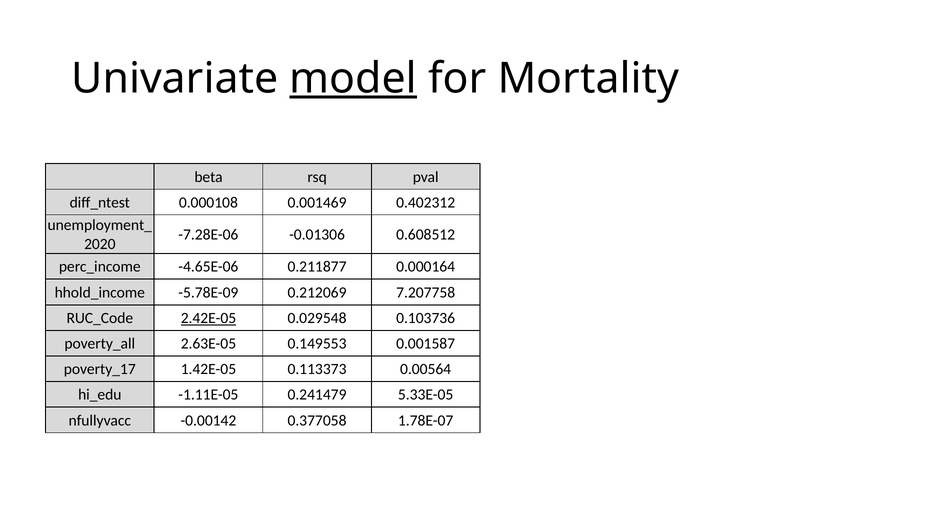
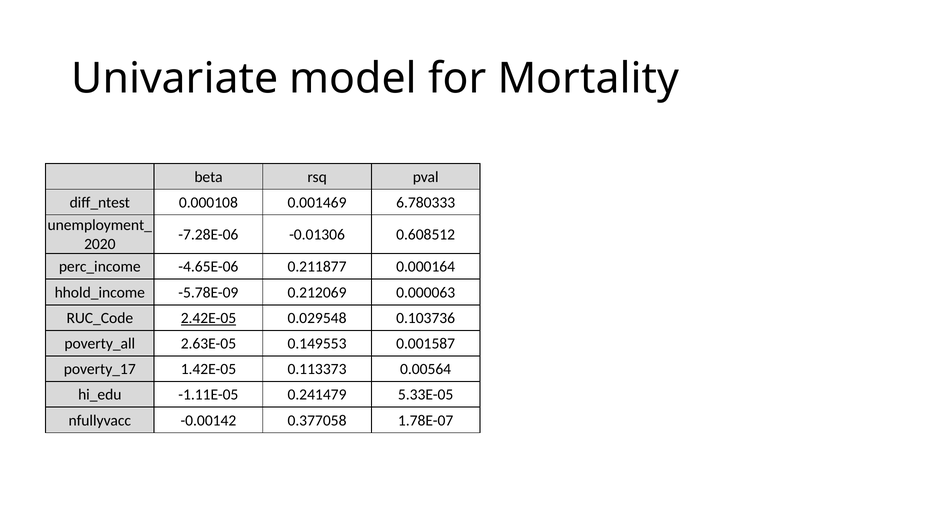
model underline: present -> none
0.402312: 0.402312 -> 6.780333
7.207758: 7.207758 -> 0.000063
